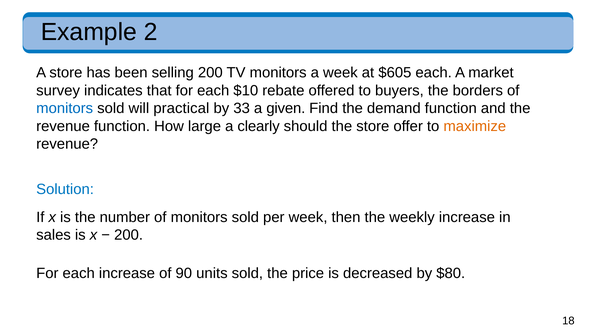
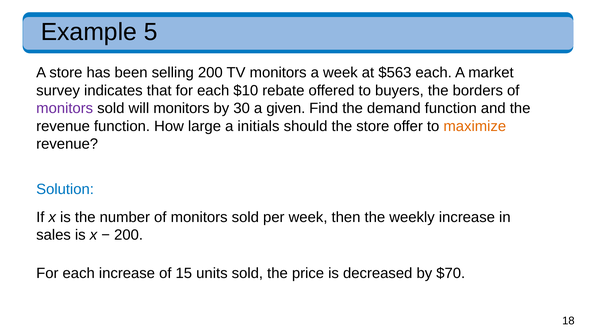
2: 2 -> 5
$605: $605 -> $563
monitors at (65, 108) colour: blue -> purple
will practical: practical -> monitors
33: 33 -> 30
clearly: clearly -> initials
90: 90 -> 15
$80: $80 -> $70
